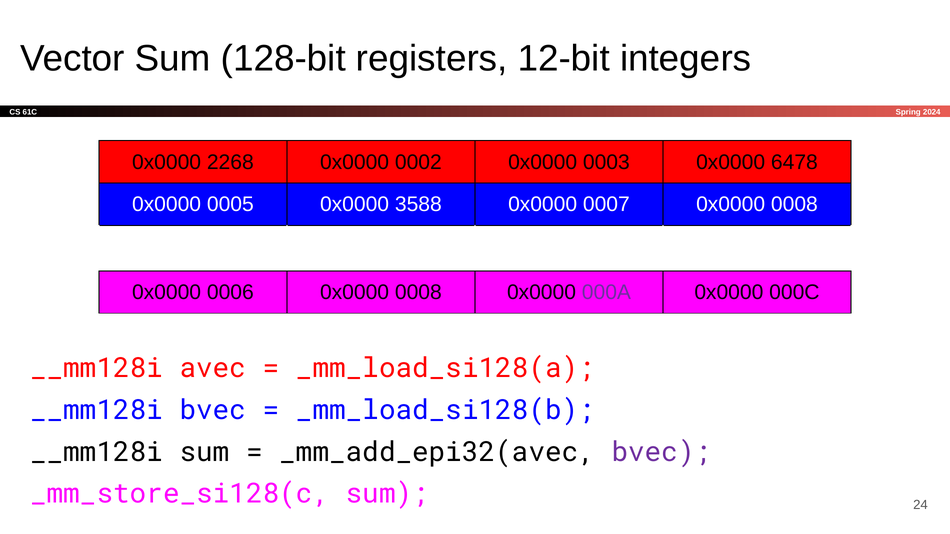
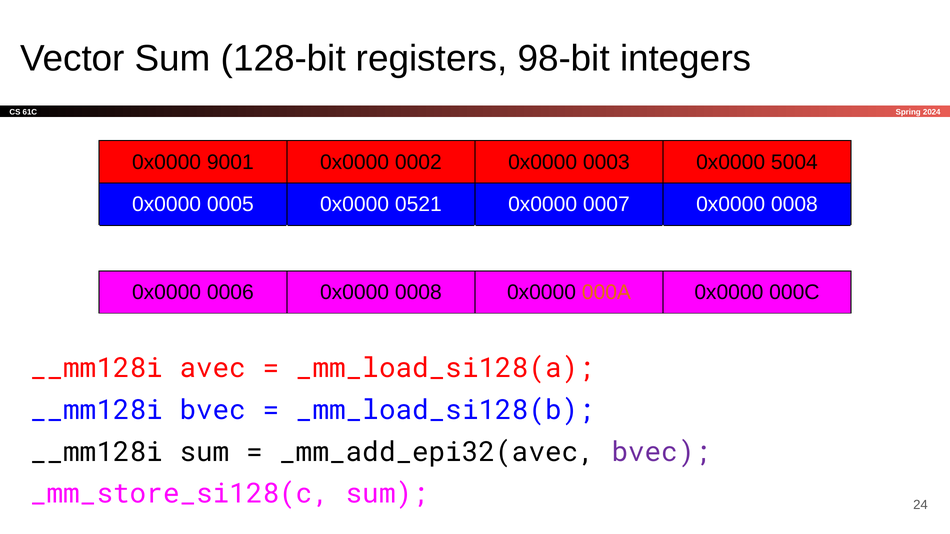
12-bit: 12-bit -> 98-bit
2268: 2268 -> 9001
6478: 6478 -> 5004
3588: 3588 -> 0521
000A colour: purple -> orange
